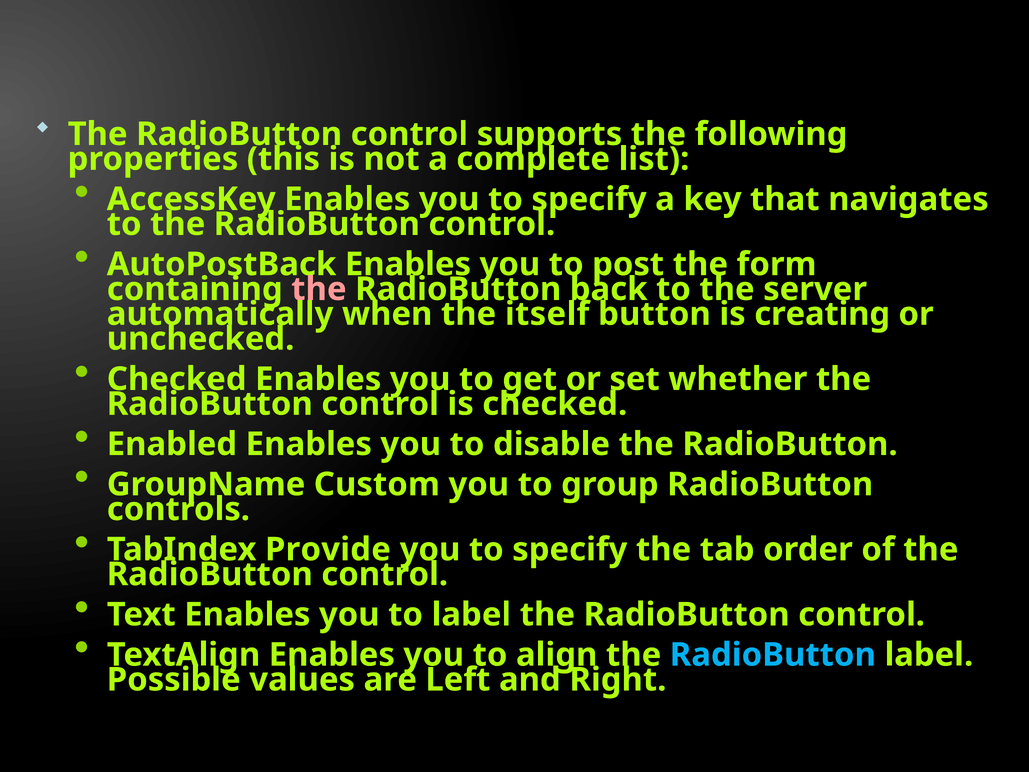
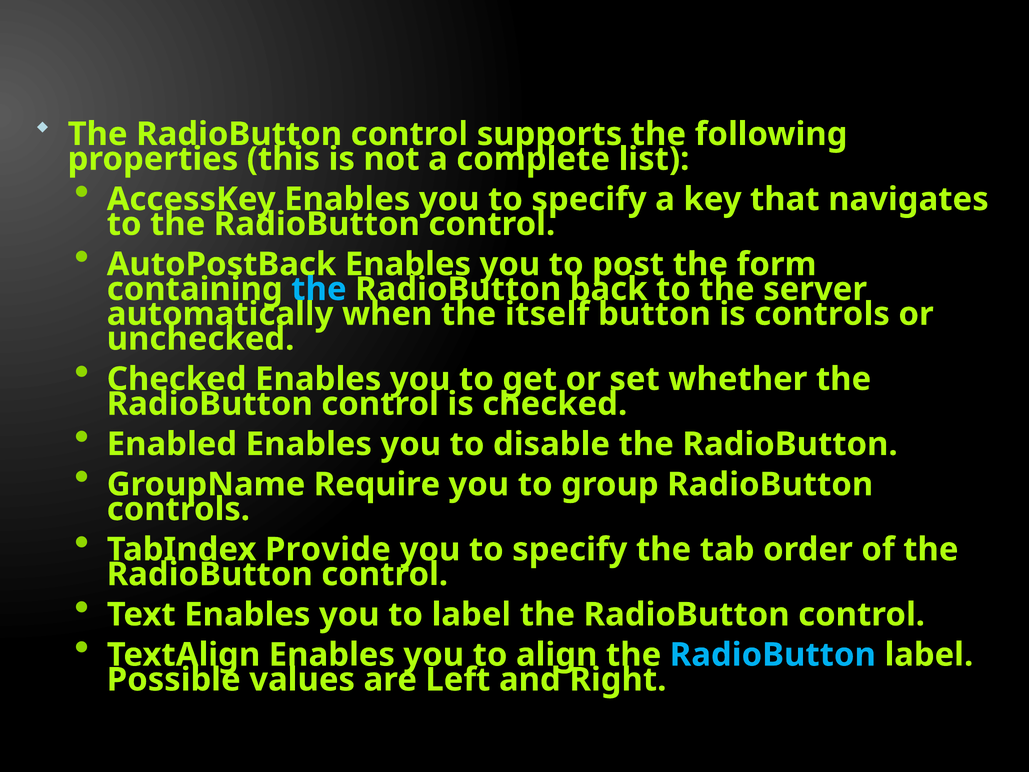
the at (319, 289) colour: pink -> light blue
is creating: creating -> controls
Custom: Custom -> Require
